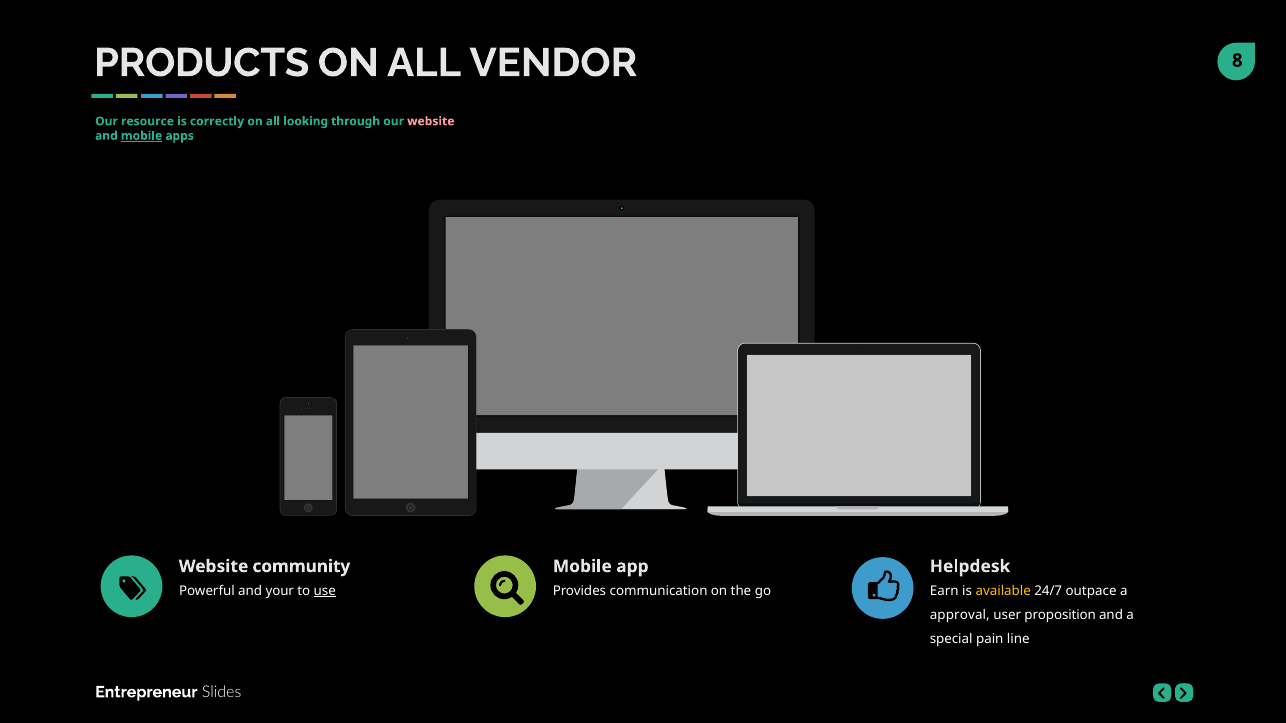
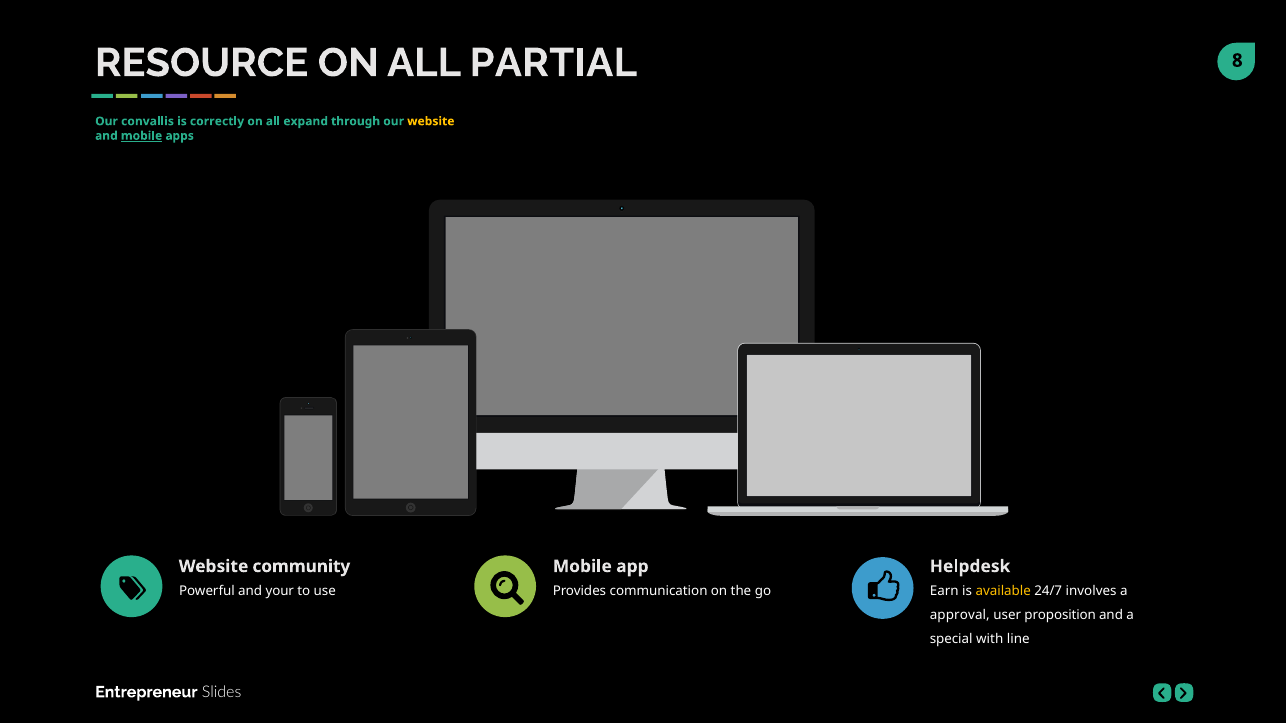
PRODUCTS: PRODUCTS -> RESOURCE
VENDOR: VENDOR -> PARTIAL
resource: resource -> convallis
looking: looking -> expand
website at (431, 121) colour: pink -> yellow
use underline: present -> none
outpace: outpace -> involves
pain: pain -> with
